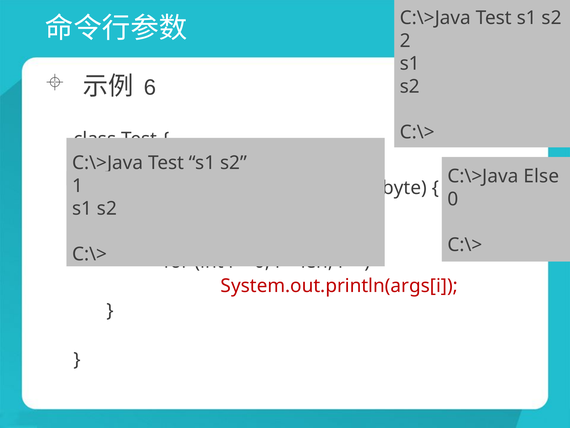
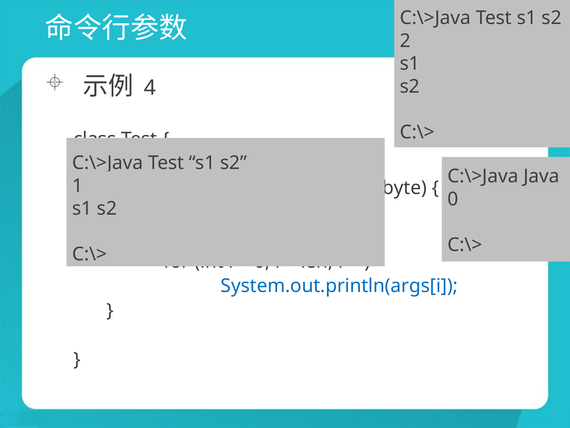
6: 6 -> 4
Else: Else -> Java
System.out.println(args[i colour: red -> blue
